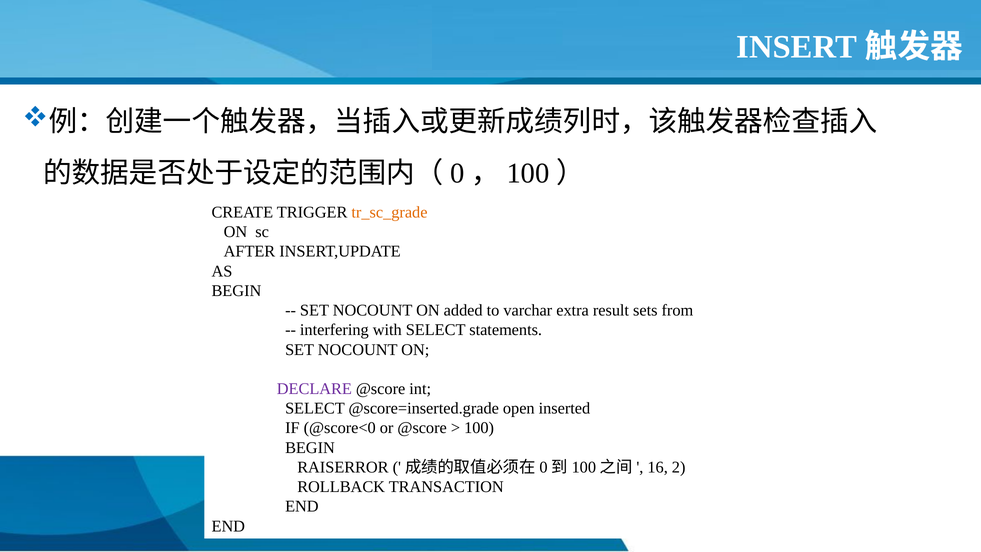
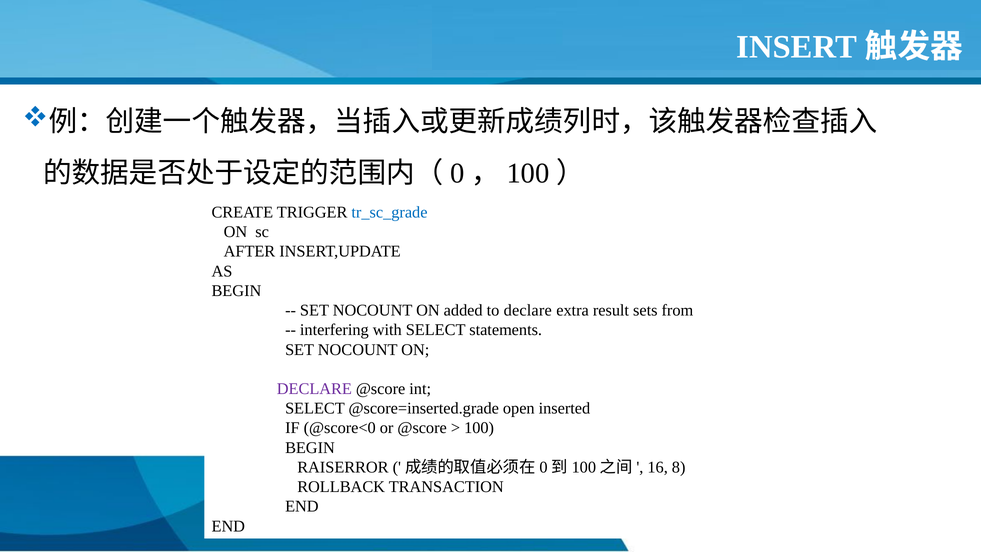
tr_sc_grade colour: orange -> blue
to varchar: varchar -> declare
2: 2 -> 8
